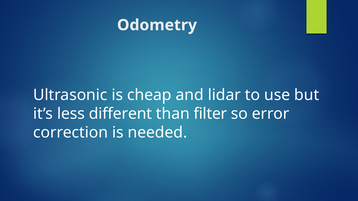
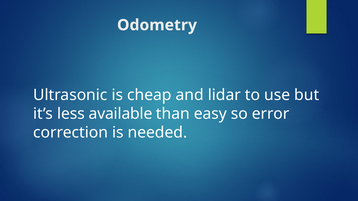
different: different -> available
filter: filter -> easy
